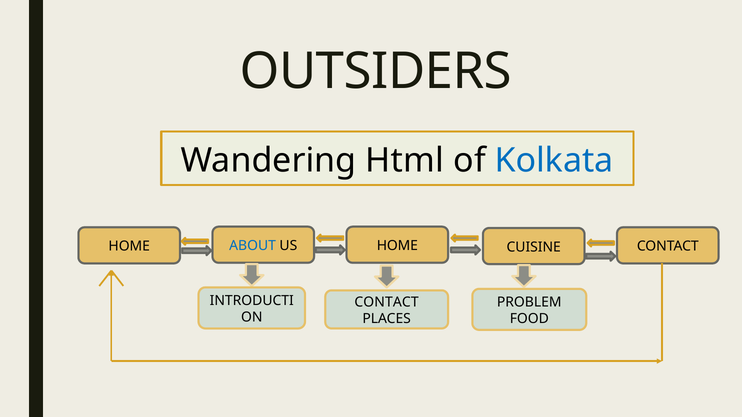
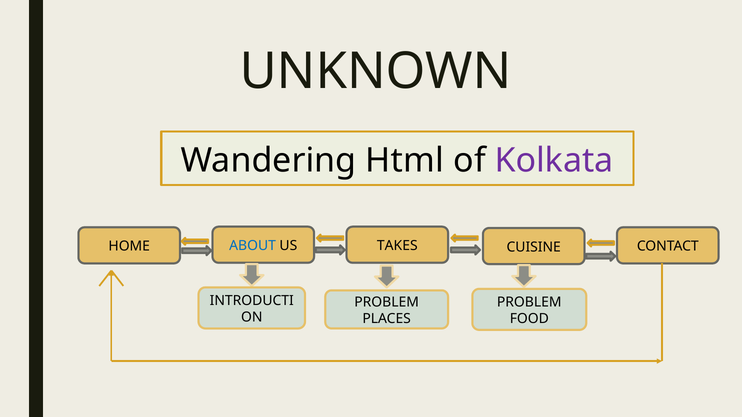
OUTSIDERS: OUTSIDERS -> UNKNOWN
Kolkata colour: blue -> purple
US HOME: HOME -> TAKES
CONTACT at (387, 302): CONTACT -> PROBLEM
